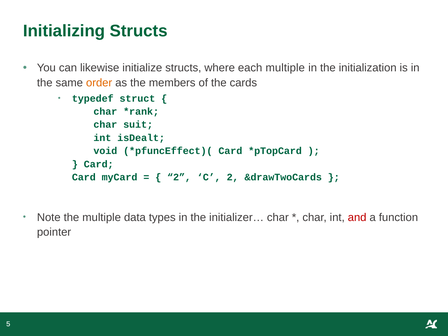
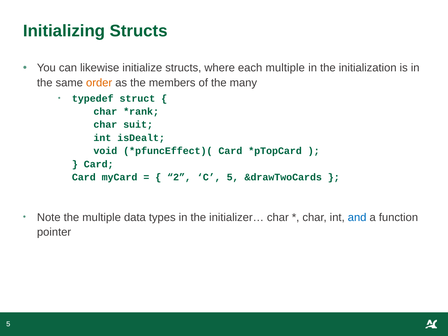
cards: cards -> many
C 2: 2 -> 5
and colour: red -> blue
